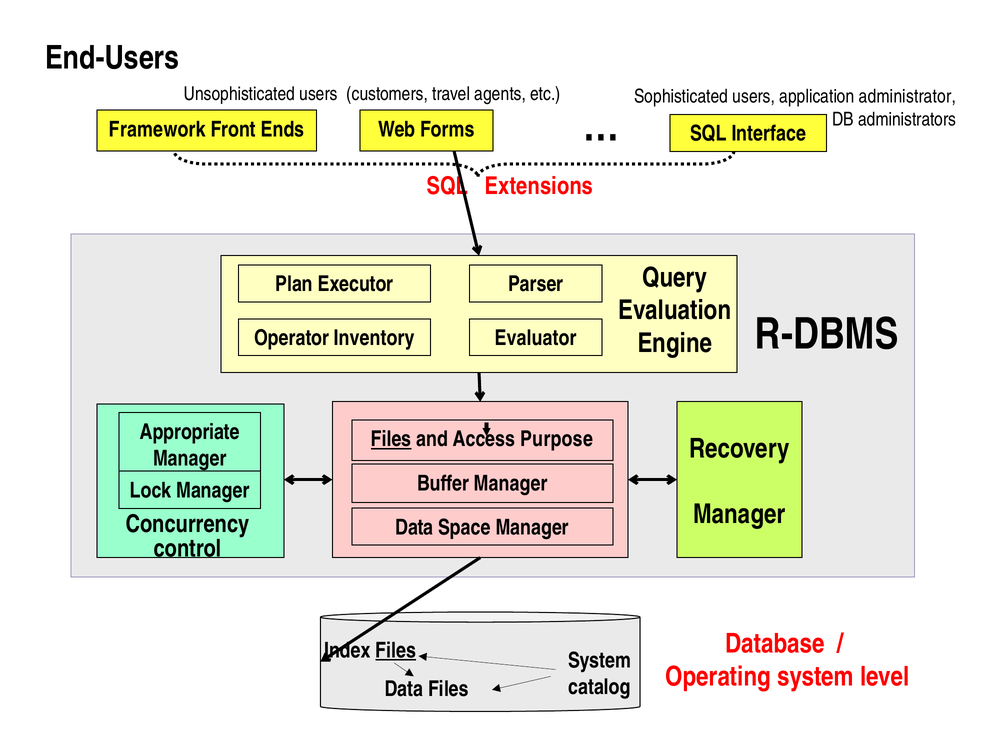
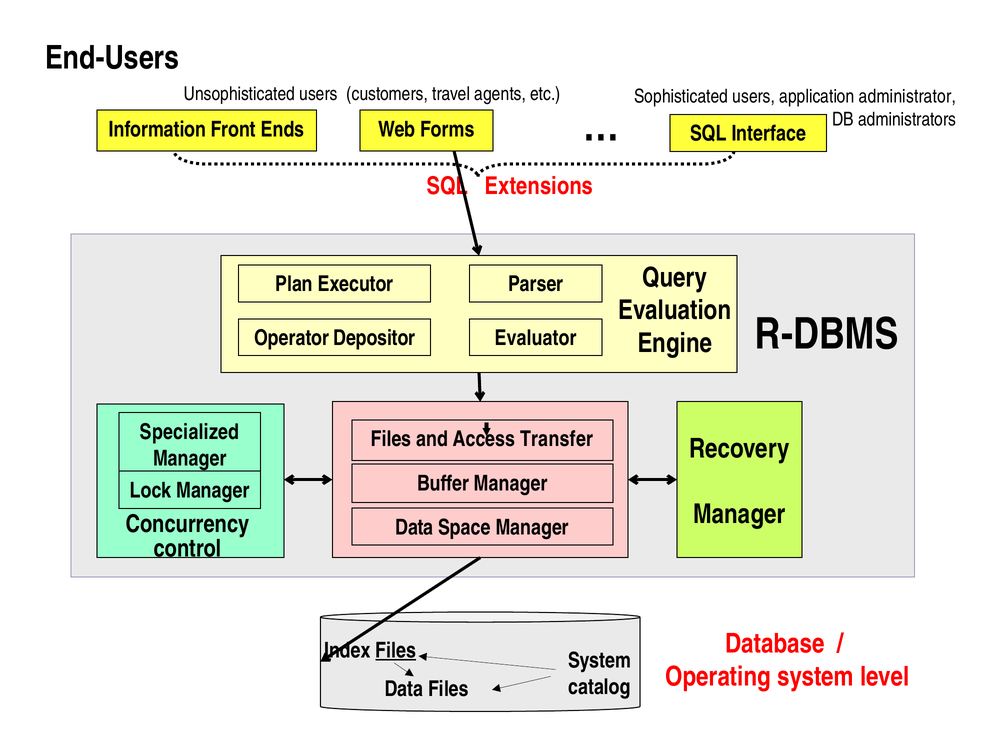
Framework: Framework -> Information
Inventory: Inventory -> Depositor
Appropriate: Appropriate -> Specialized
Files at (391, 440) underline: present -> none
Purpose: Purpose -> Transfer
